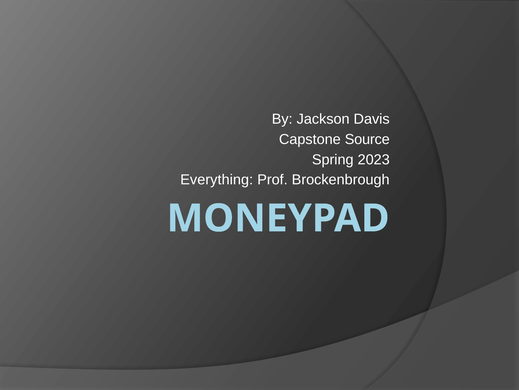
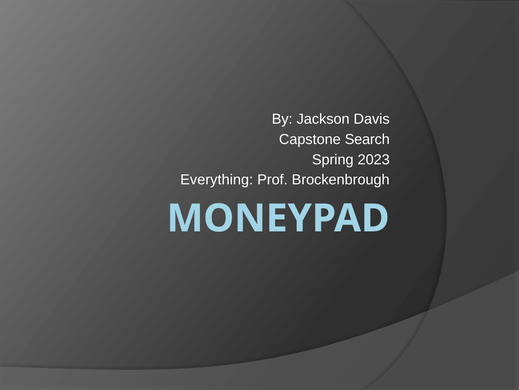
Source: Source -> Search
